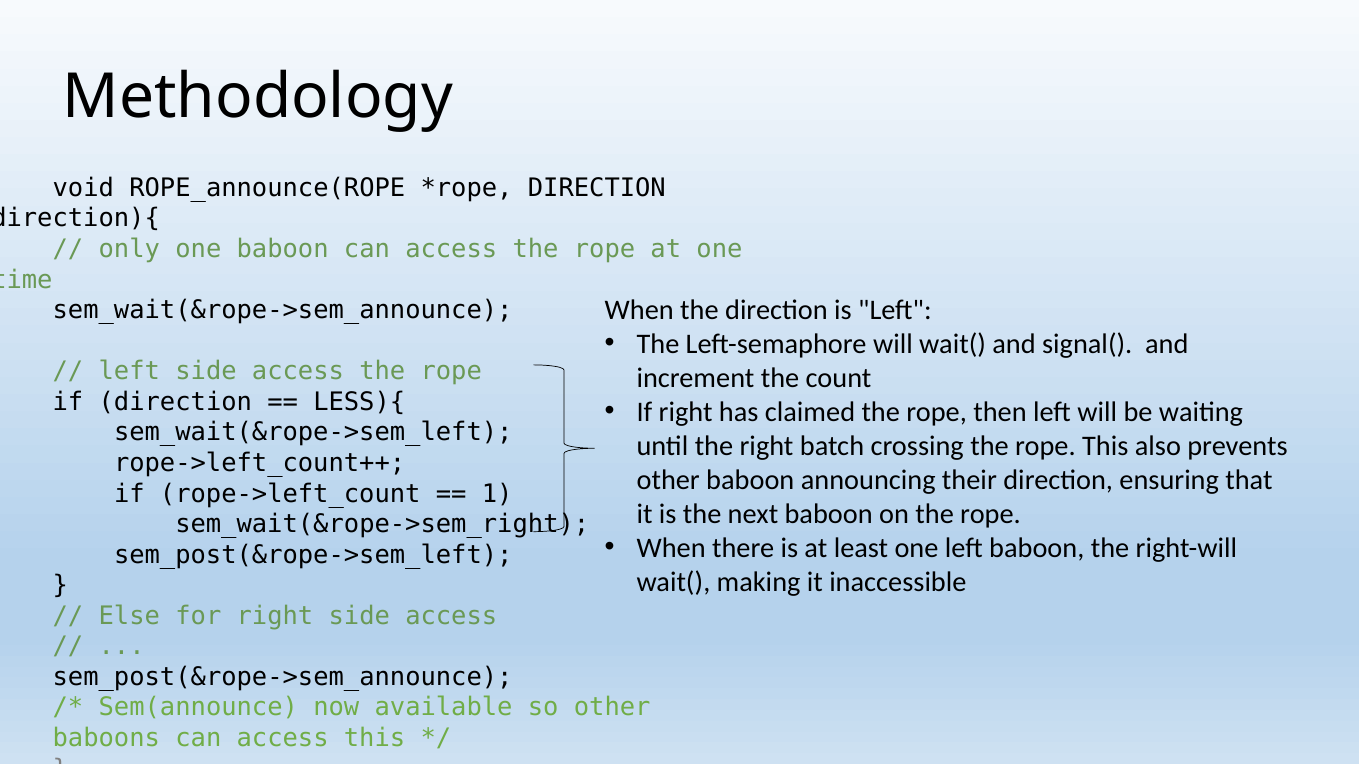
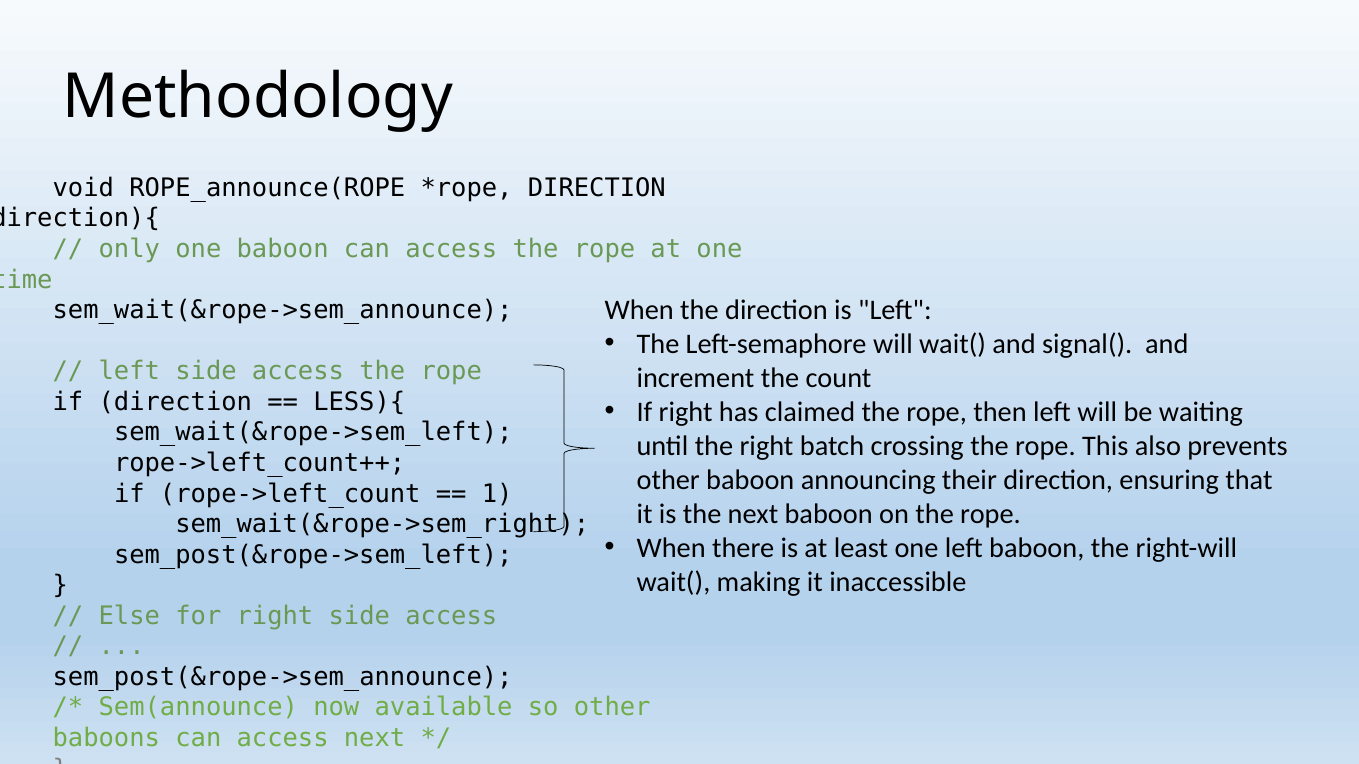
access this: this -> next
